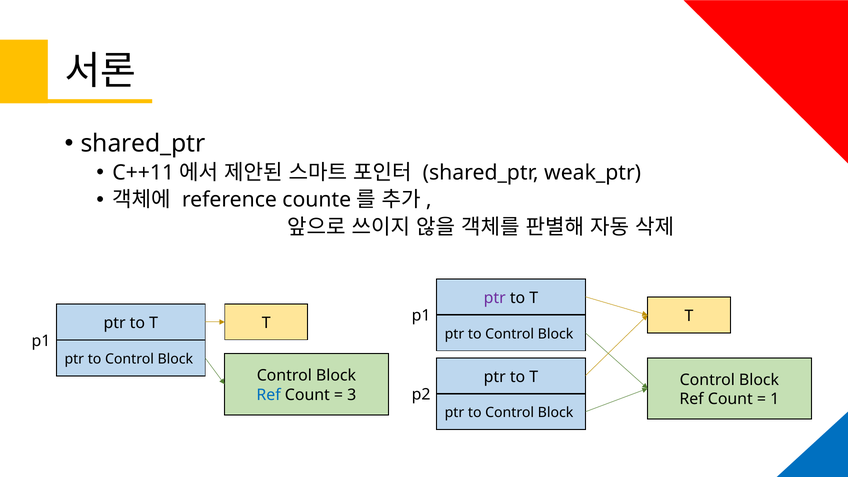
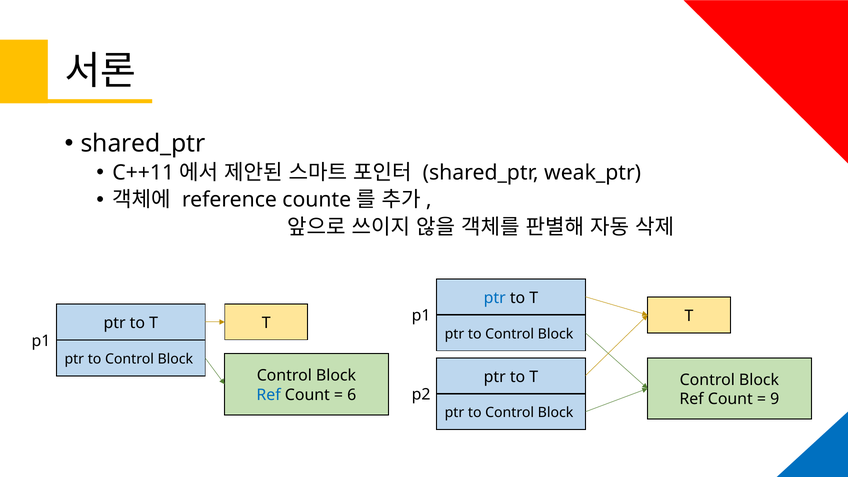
ptr at (495, 298) colour: purple -> blue
3: 3 -> 6
1: 1 -> 9
